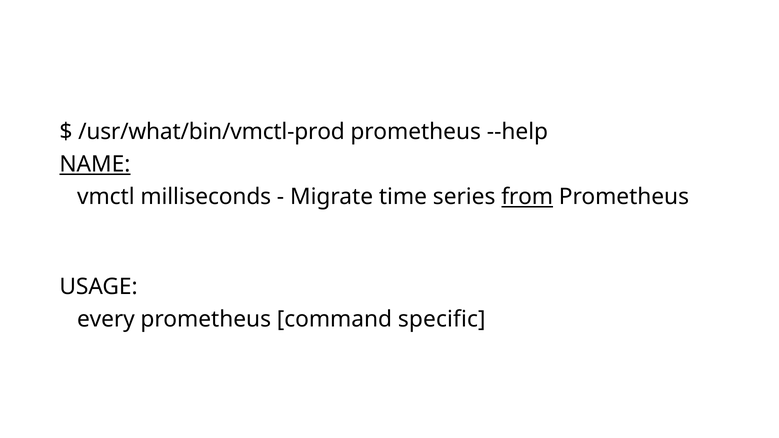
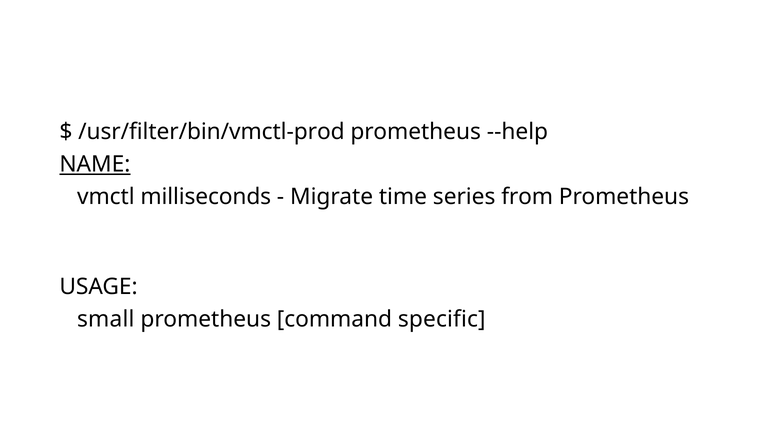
/usr/what/bin/vmctl-prod: /usr/what/bin/vmctl-prod -> /usr/filter/bin/vmctl-prod
from underline: present -> none
every: every -> small
